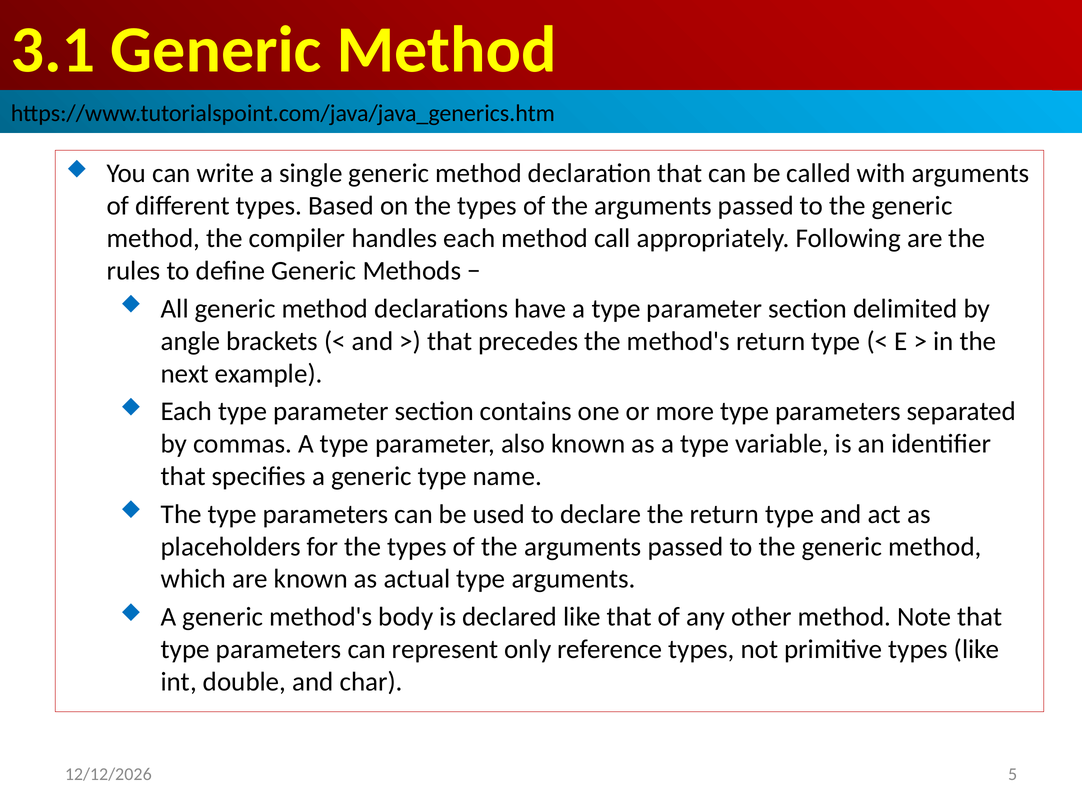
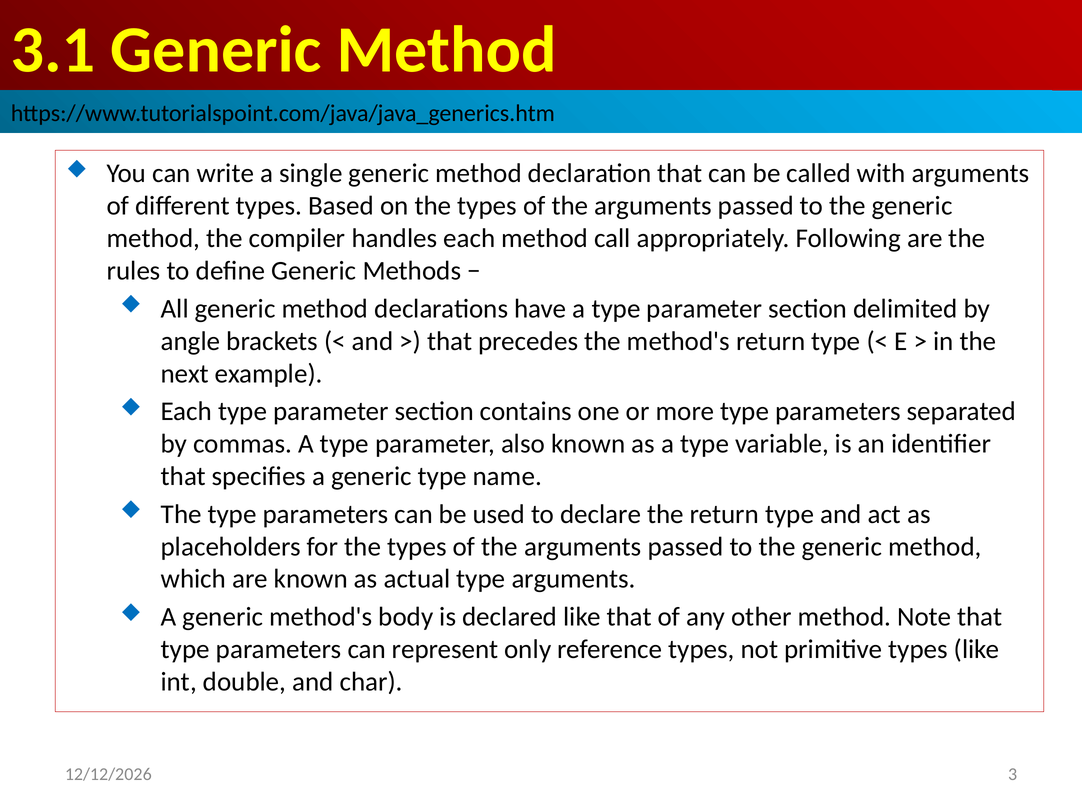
5: 5 -> 3
